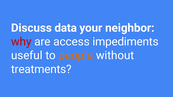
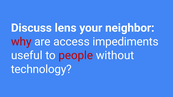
data: data -> lens
people colour: orange -> red
treatments: treatments -> technology
